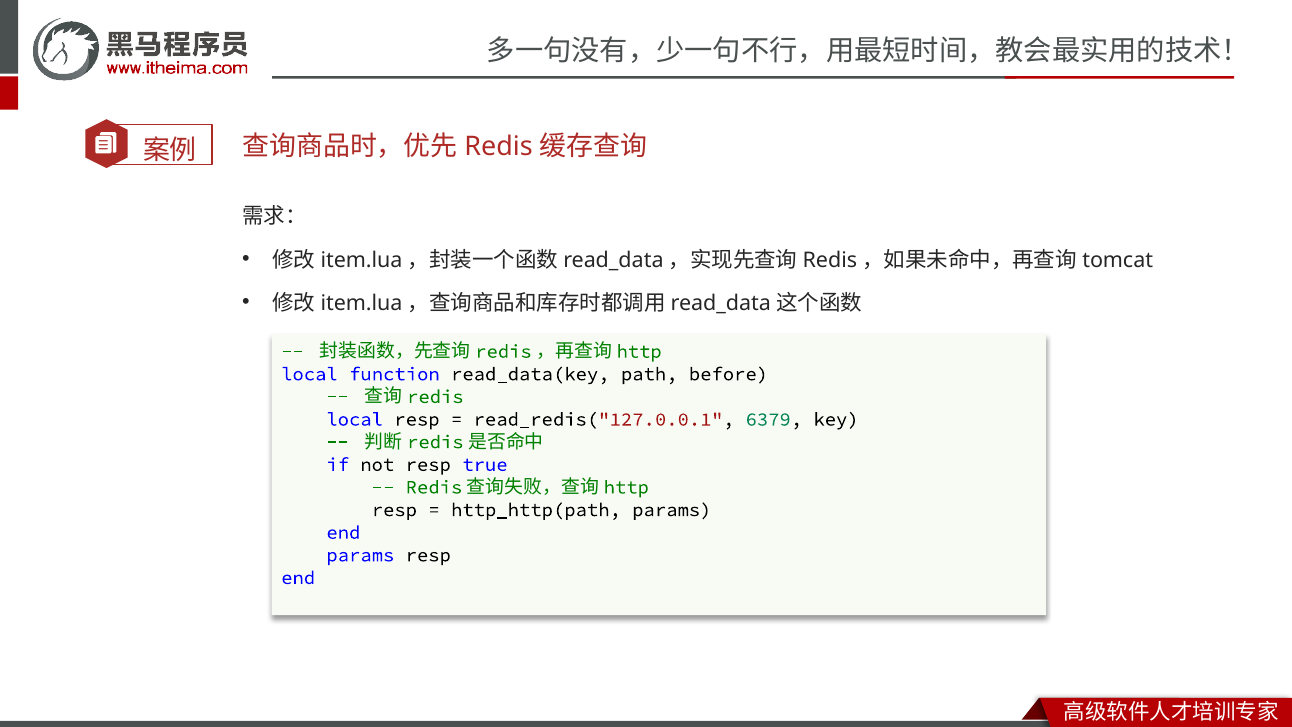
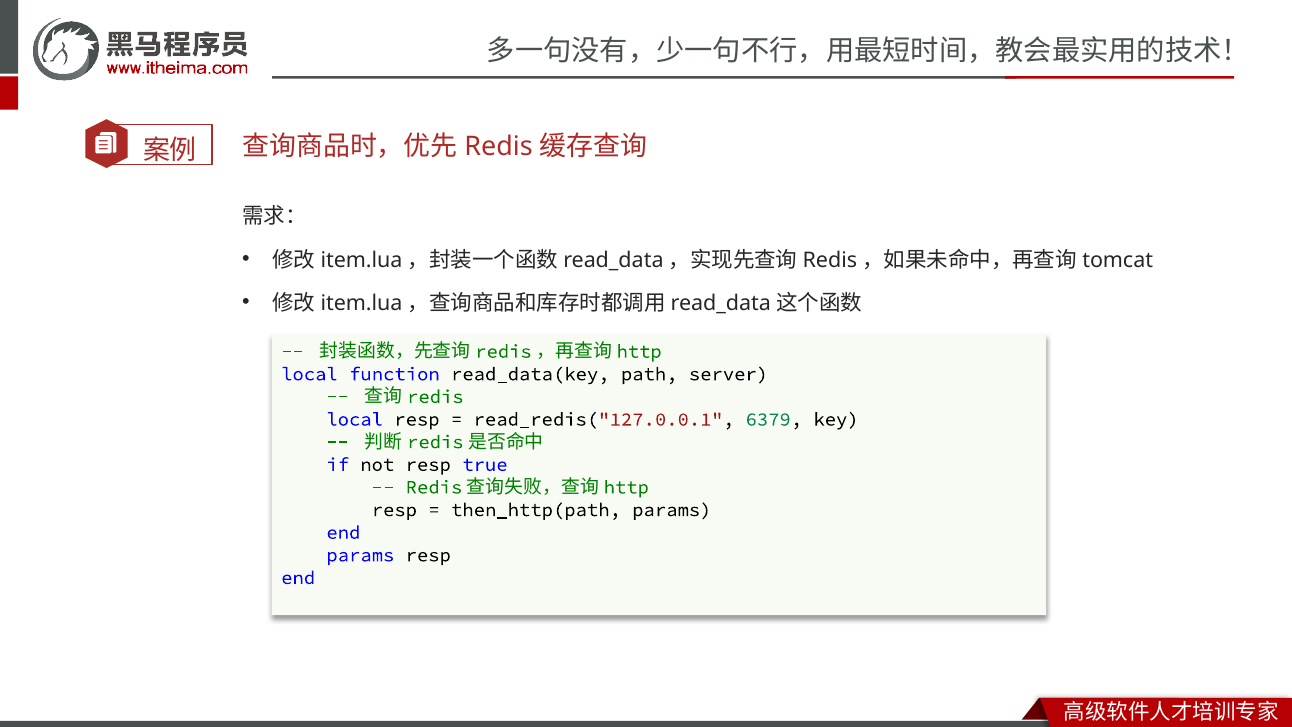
before: before -> server
http_http(path: http_http(path -> then_http(path
